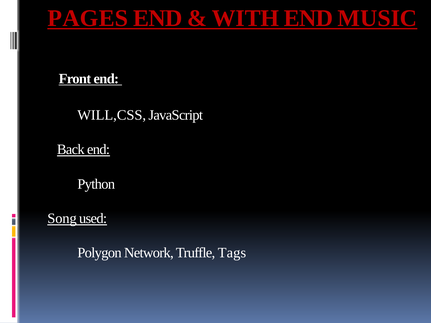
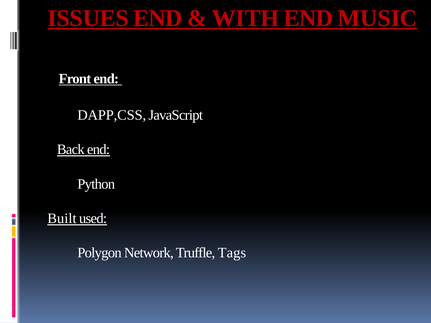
PAGES: PAGES -> ISSUES
WILL,CSS: WILL,CSS -> DAPP,CSS
Song: Song -> Built
